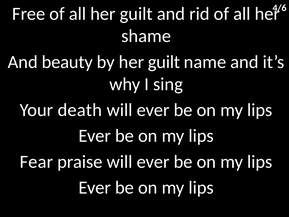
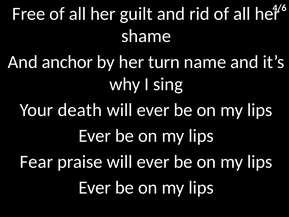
beauty: beauty -> anchor
by her guilt: guilt -> turn
